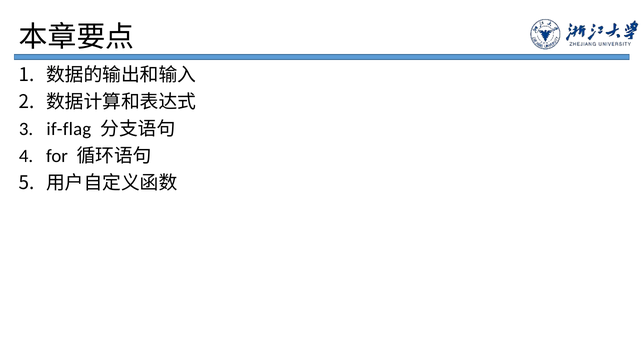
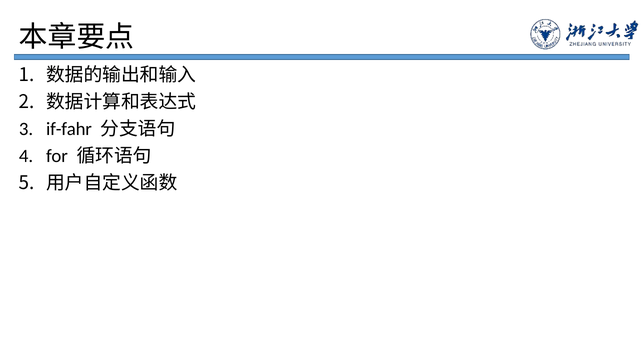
if-flag: if-flag -> if-fahr
